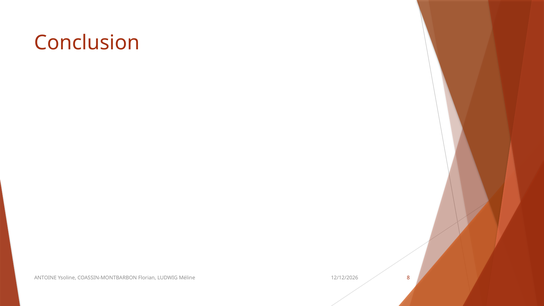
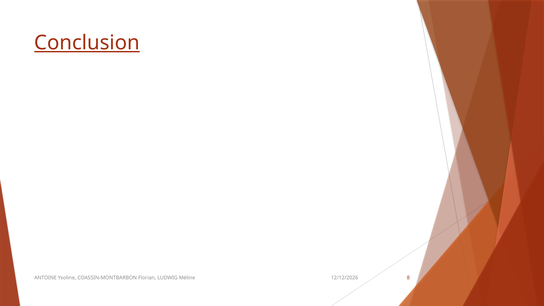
Conclusion underline: none -> present
